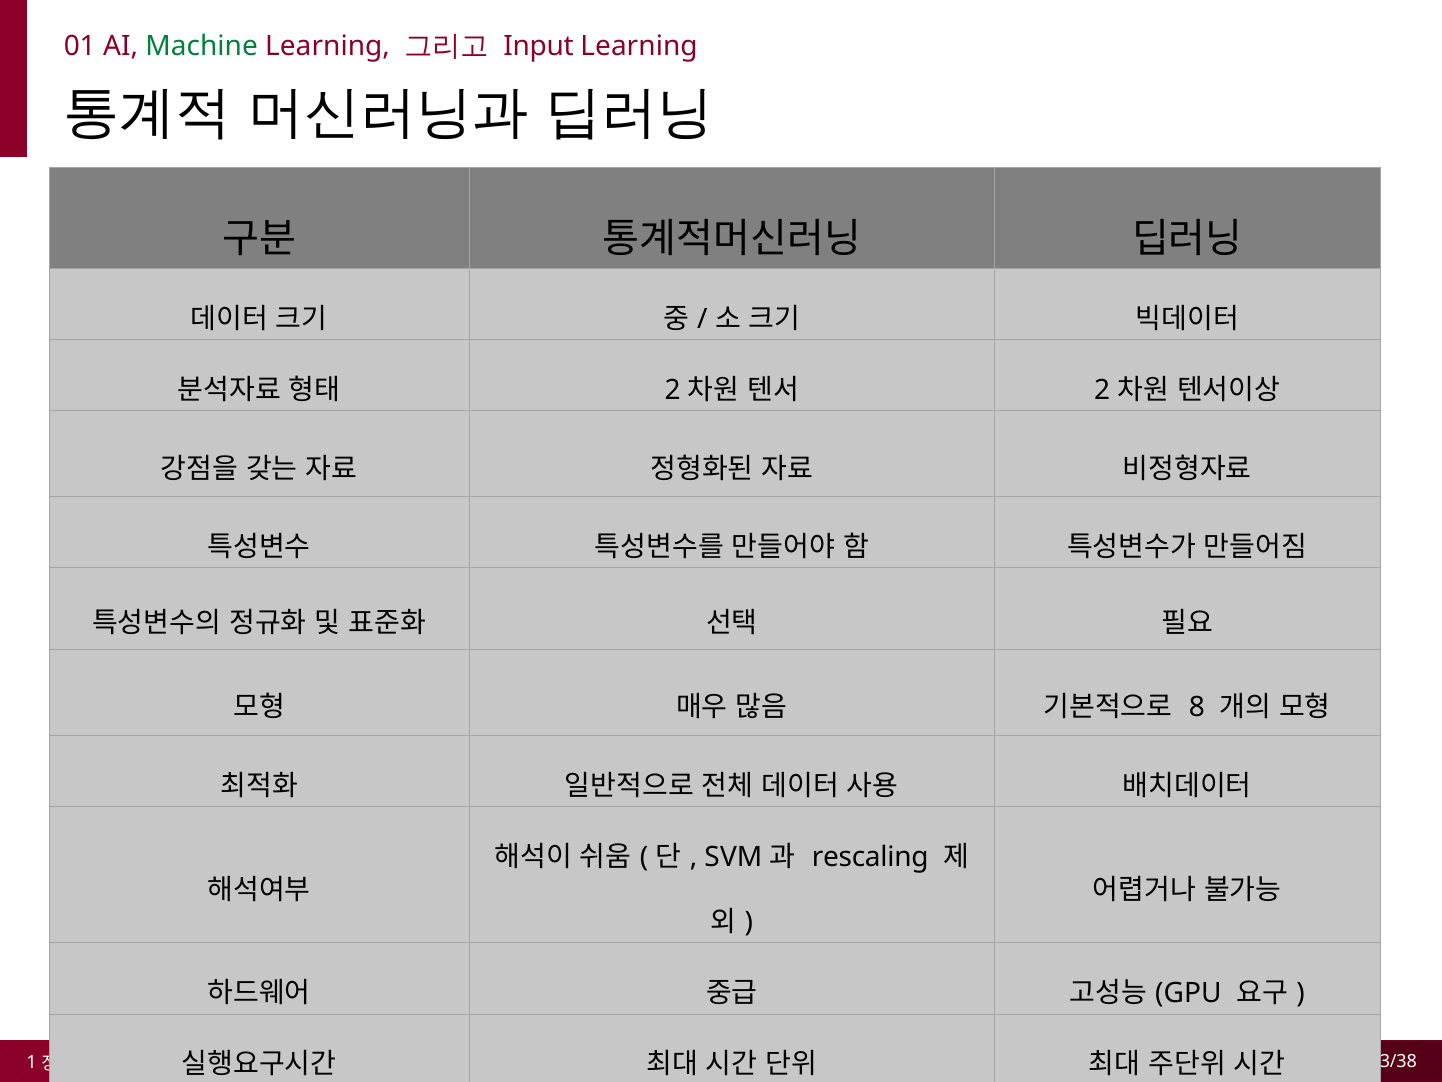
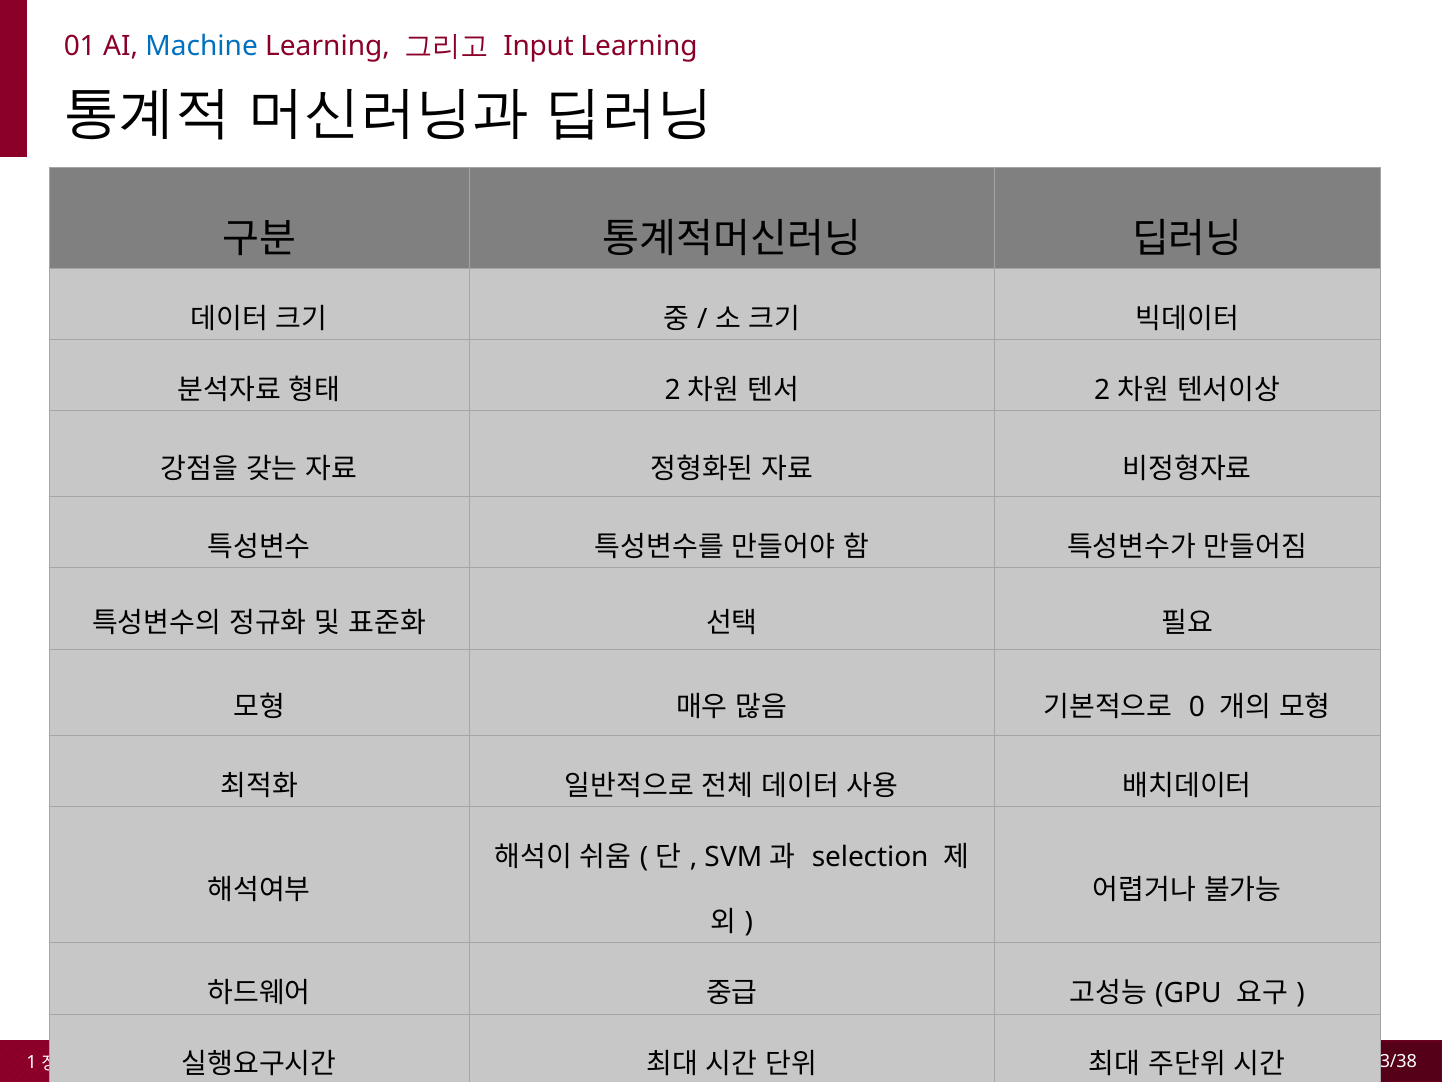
Machine at (202, 46) colour: green -> blue
8: 8 -> 0
rescaling: rescaling -> selection
